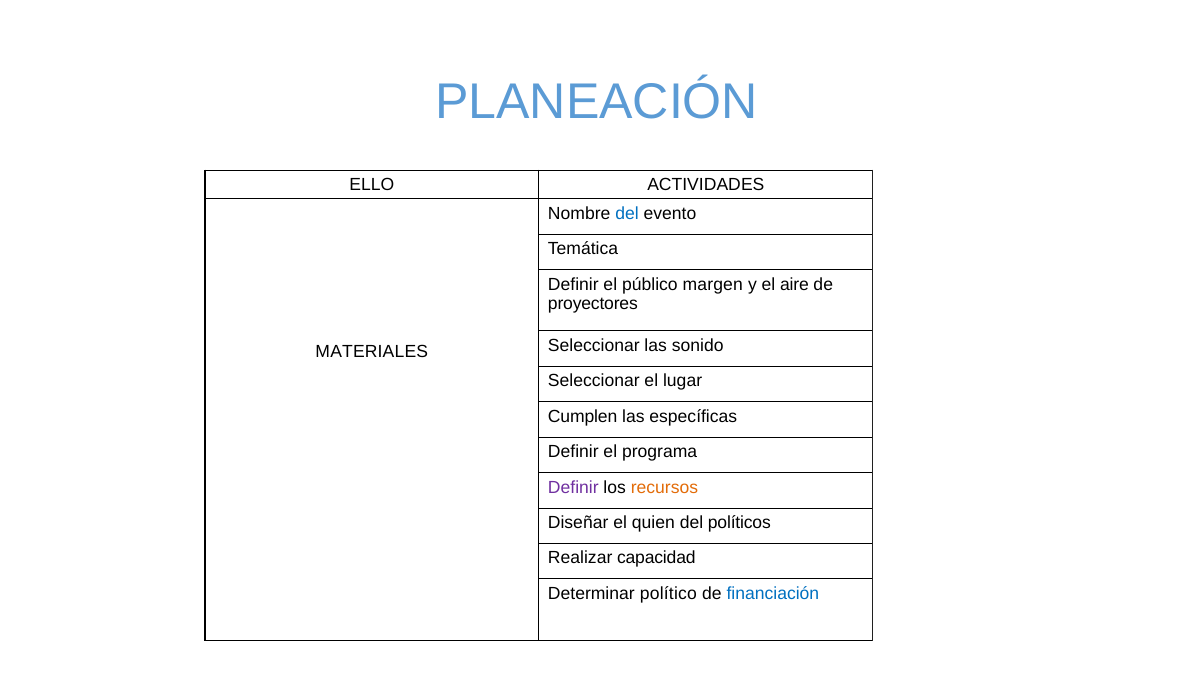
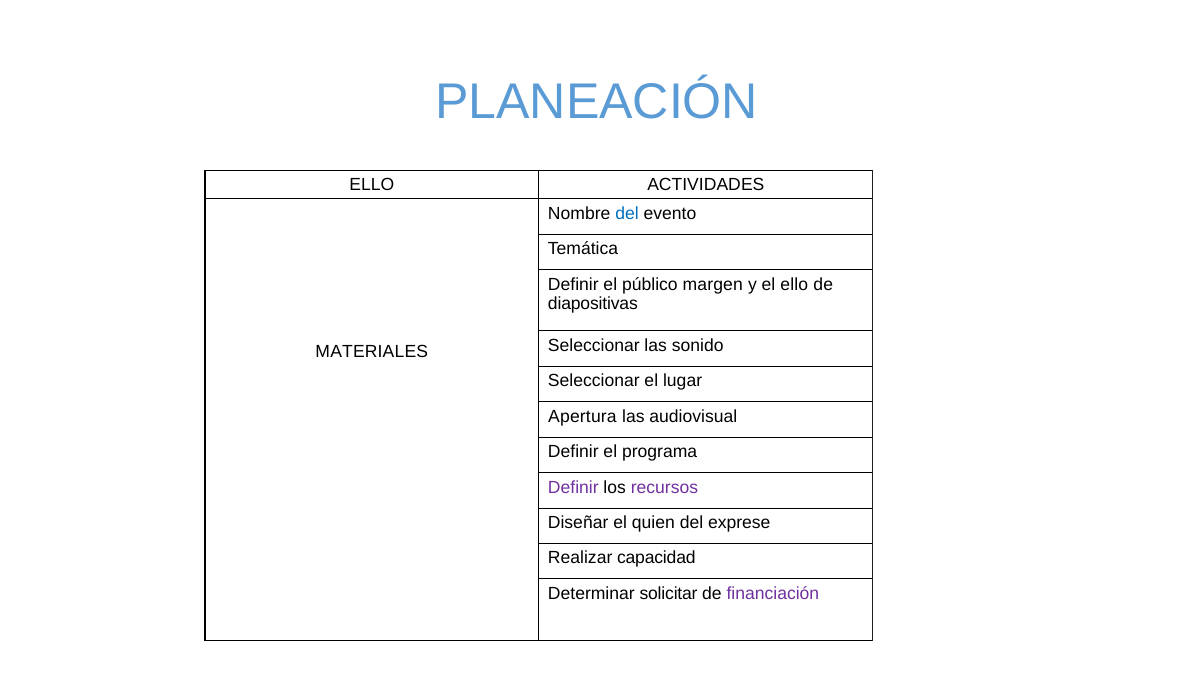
el aire: aire -> ello
proyectores: proyectores -> diapositivas
Cumplen: Cumplen -> Apertura
específicas: específicas -> audiovisual
recursos colour: orange -> purple
políticos: políticos -> exprese
político: político -> solicitar
financiación colour: blue -> purple
